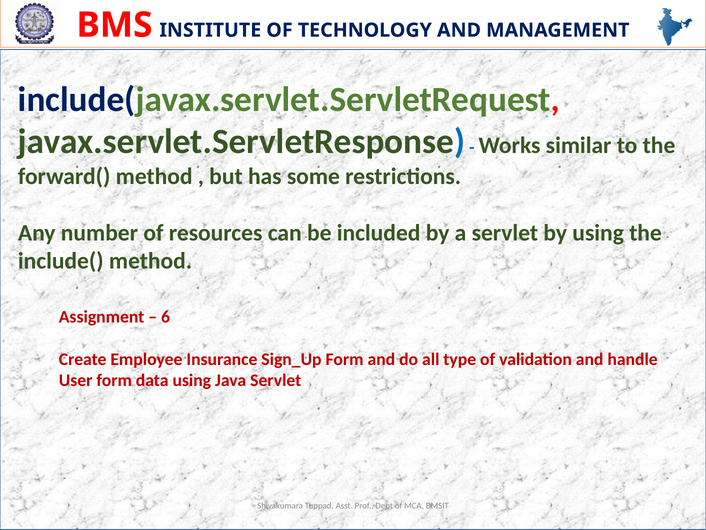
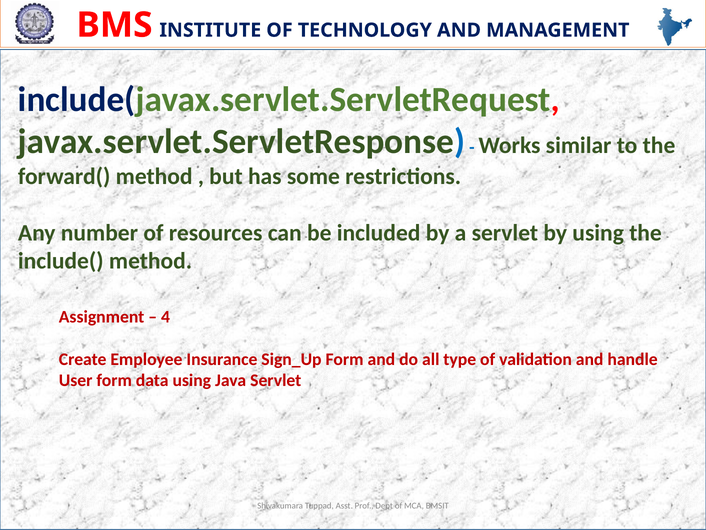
6: 6 -> 4
